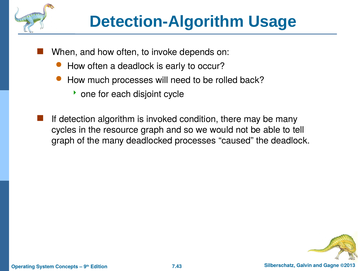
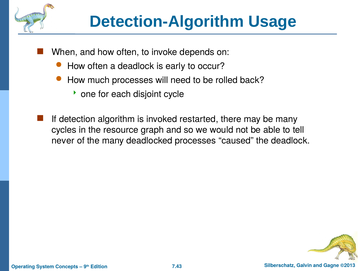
condition: condition -> restarted
graph at (63, 141): graph -> never
